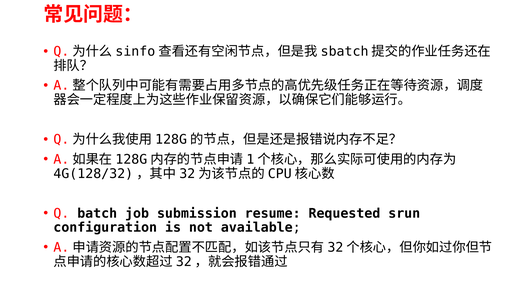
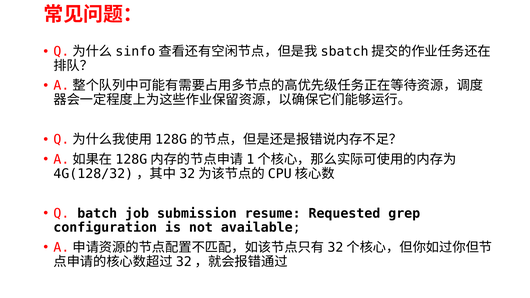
srun: srun -> grep
